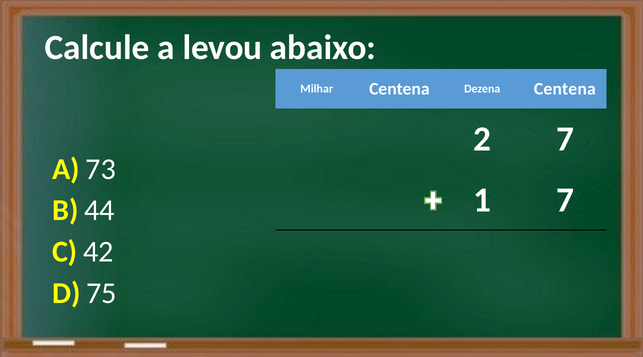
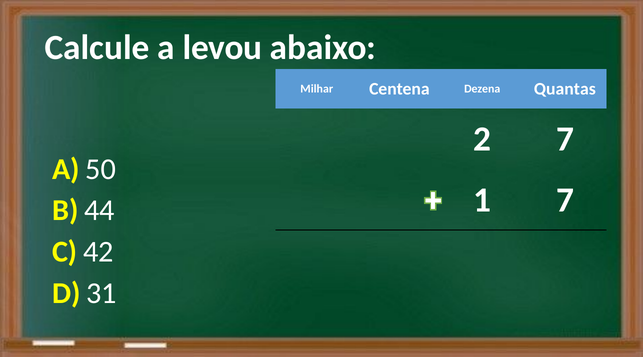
Dezena Centena: Centena -> Quantas
73: 73 -> 50
75: 75 -> 31
